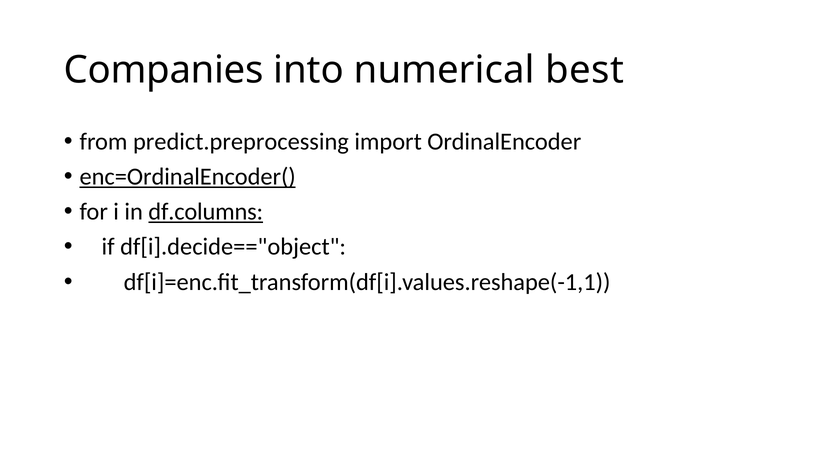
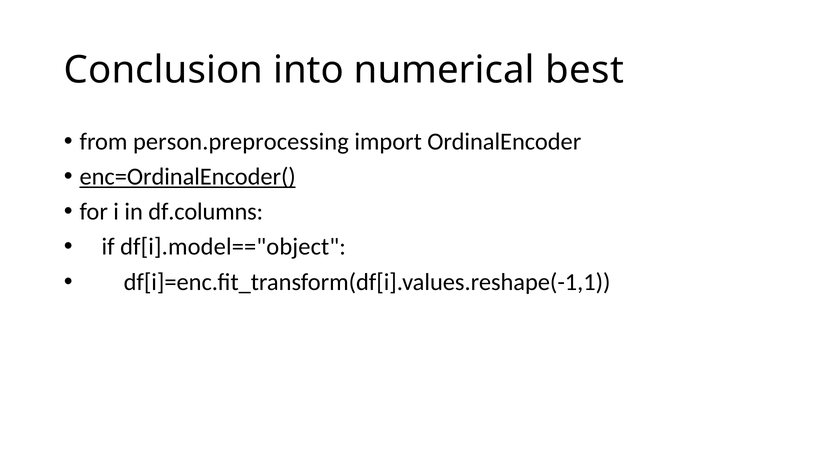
Companies: Companies -> Conclusion
predict.preprocessing: predict.preprocessing -> person.preprocessing
df.columns underline: present -> none
df[i].decide=="object: df[i].decide=="object -> df[i].model=="object
